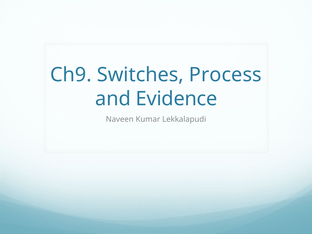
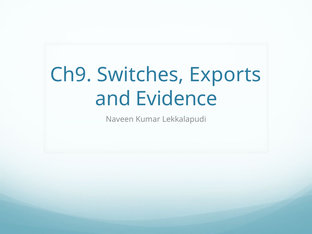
Process: Process -> Exports
